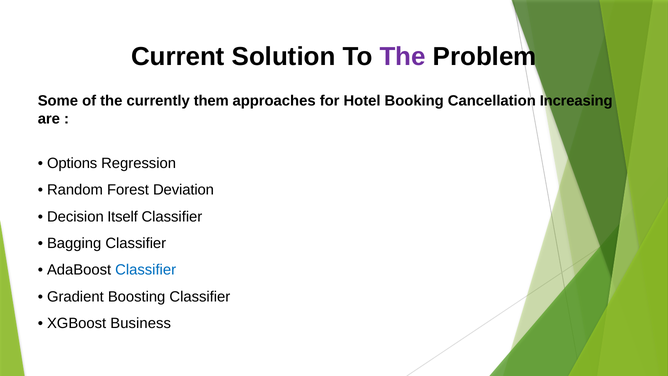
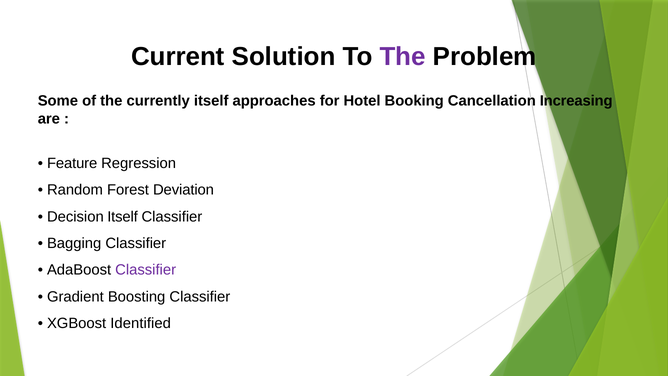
currently them: them -> itself
Options: Options -> Feature
Classifier at (146, 270) colour: blue -> purple
Business: Business -> Identified
